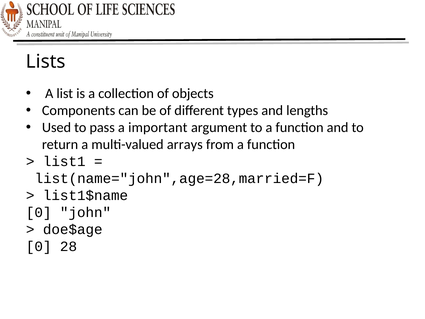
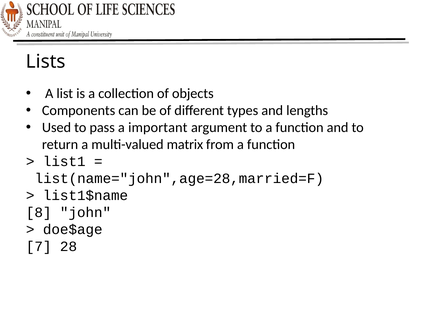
arrays: arrays -> matrix
0 at (39, 212): 0 -> 8
0 at (39, 246): 0 -> 7
